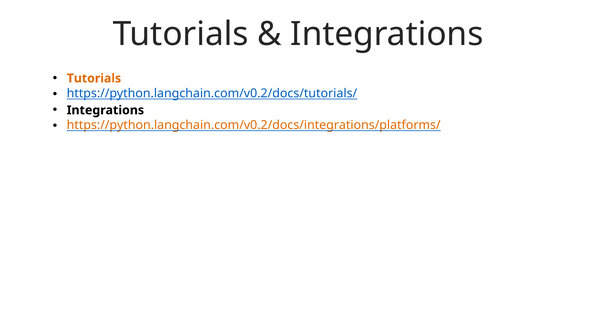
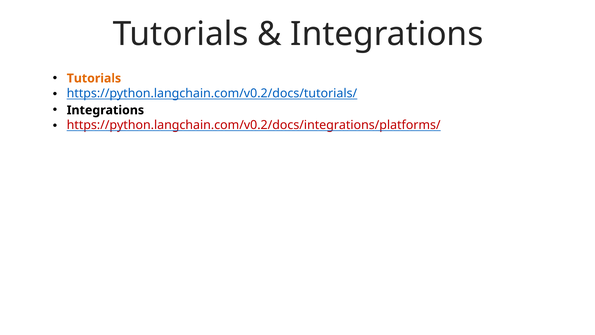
https://python.langchain.com/v0.2/docs/integrations/platforms/ colour: orange -> red
